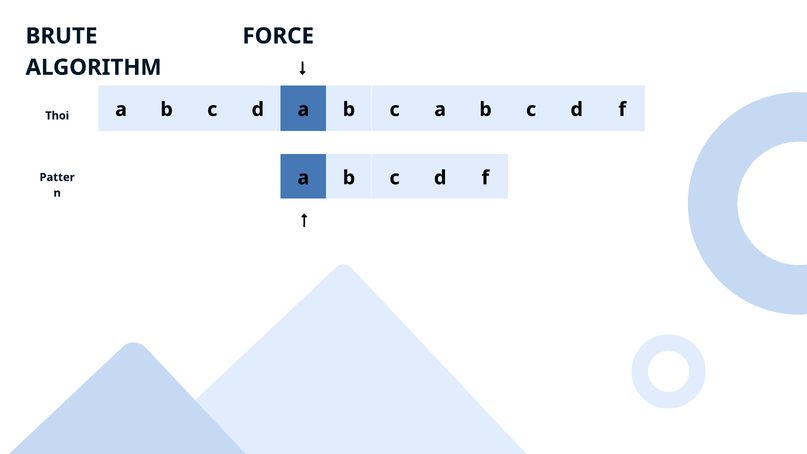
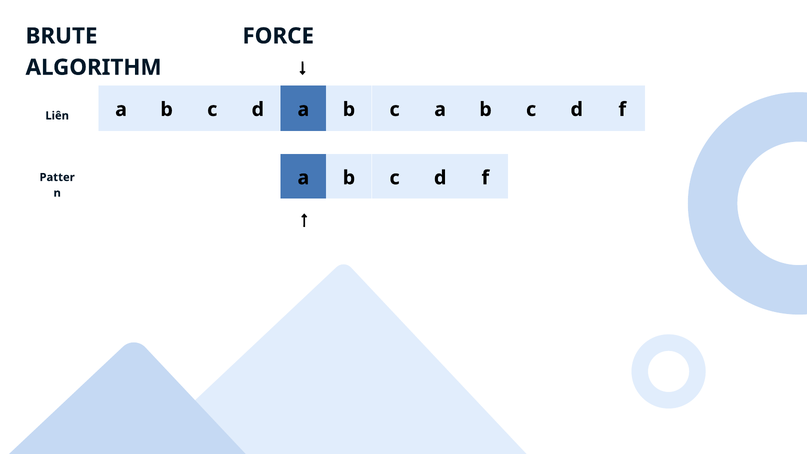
Thoi: Thoi -> Liên
